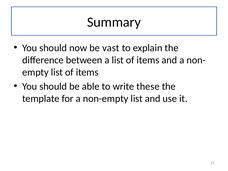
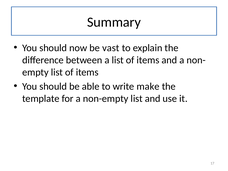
these: these -> make
